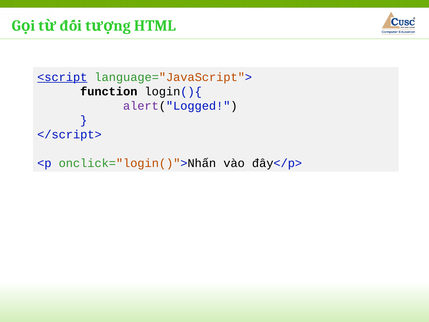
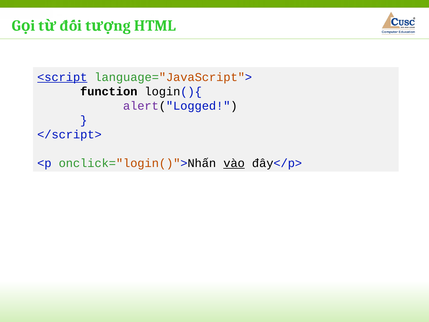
vào underline: none -> present
